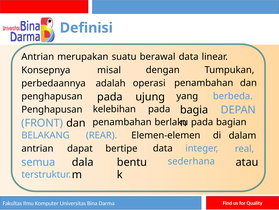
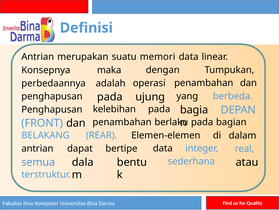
berawal: berawal -> memori
misal: misal -> maka
